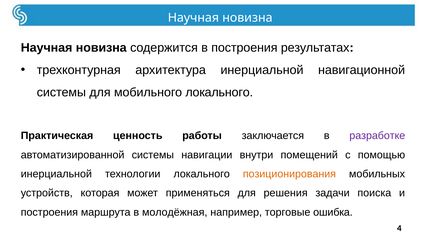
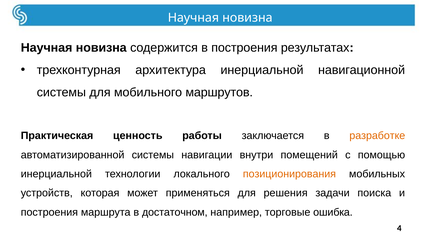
мобильного локального: локального -> маршрутов
разработке colour: purple -> orange
молодёжная: молодёжная -> достаточном
